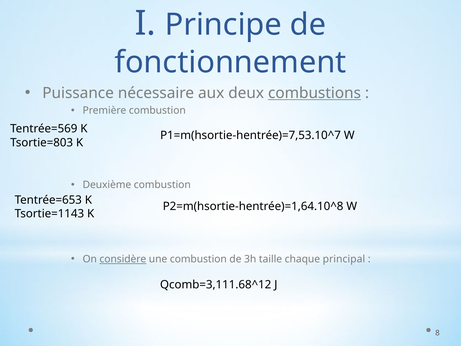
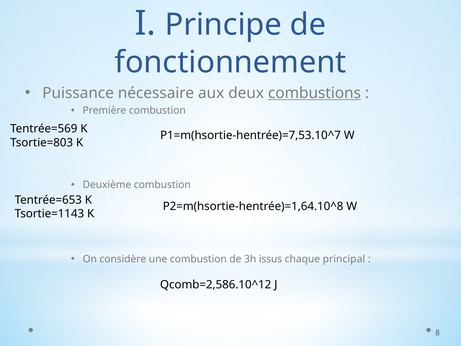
considère underline: present -> none
taille: taille -> issus
Qcomb=3,111.68^12: Qcomb=3,111.68^12 -> Qcomb=2,586.10^12
